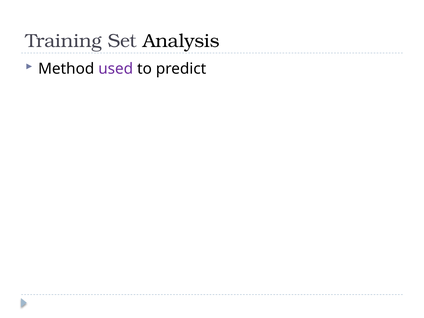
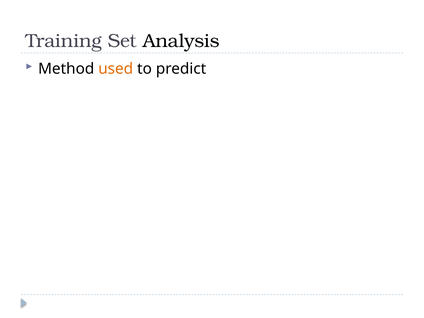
used colour: purple -> orange
